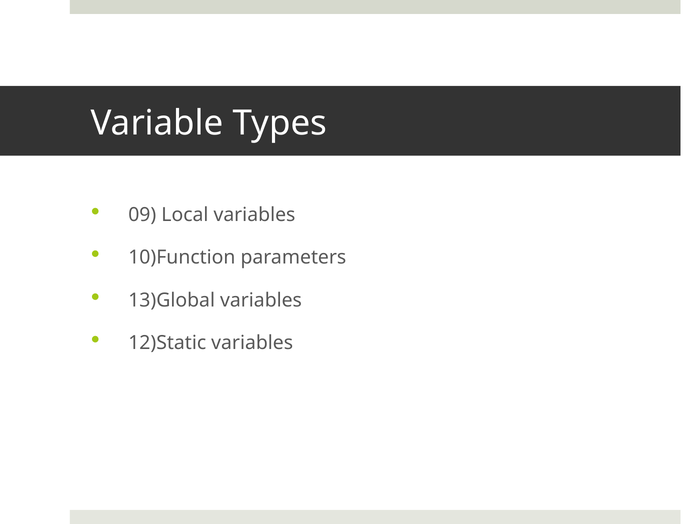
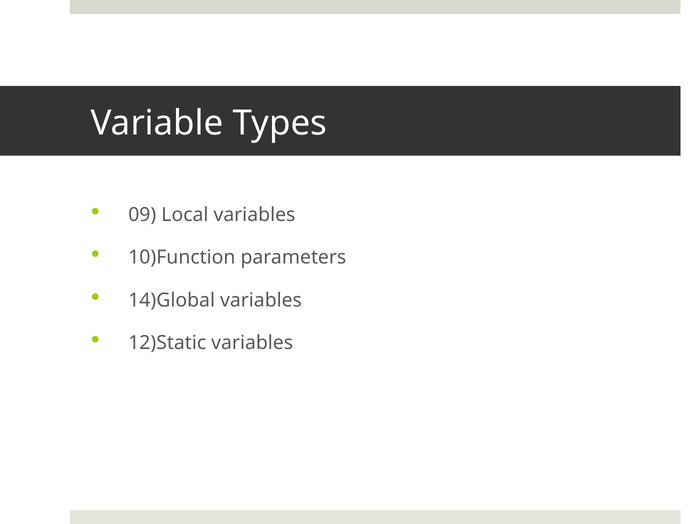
13)Global: 13)Global -> 14)Global
